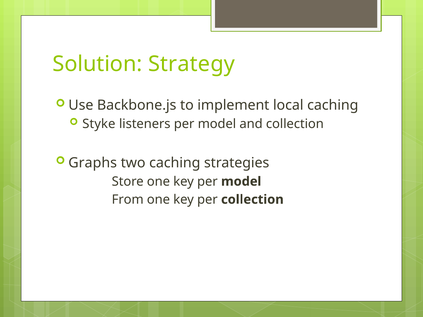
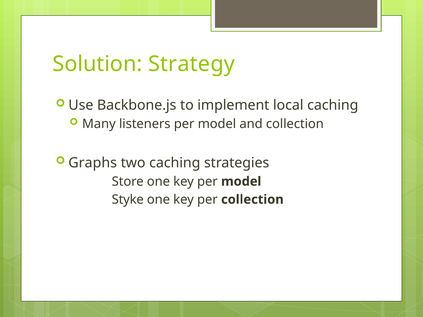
Styke: Styke -> Many
From: From -> Styke
